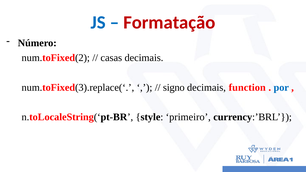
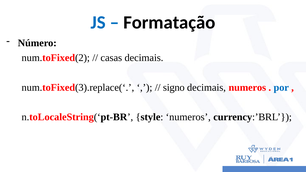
Formatação colour: red -> black
decimais function: function -> numeros
style primeiro: primeiro -> numeros
